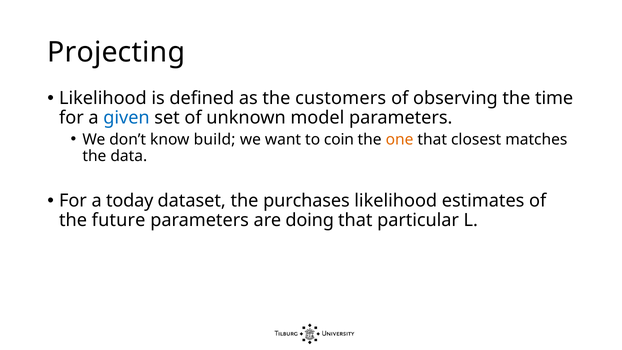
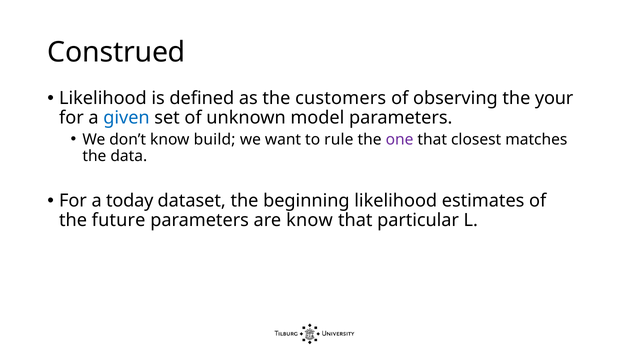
Projecting: Projecting -> Construed
time: time -> your
coin: coin -> rule
one colour: orange -> purple
purchases: purchases -> beginning
are doing: doing -> know
